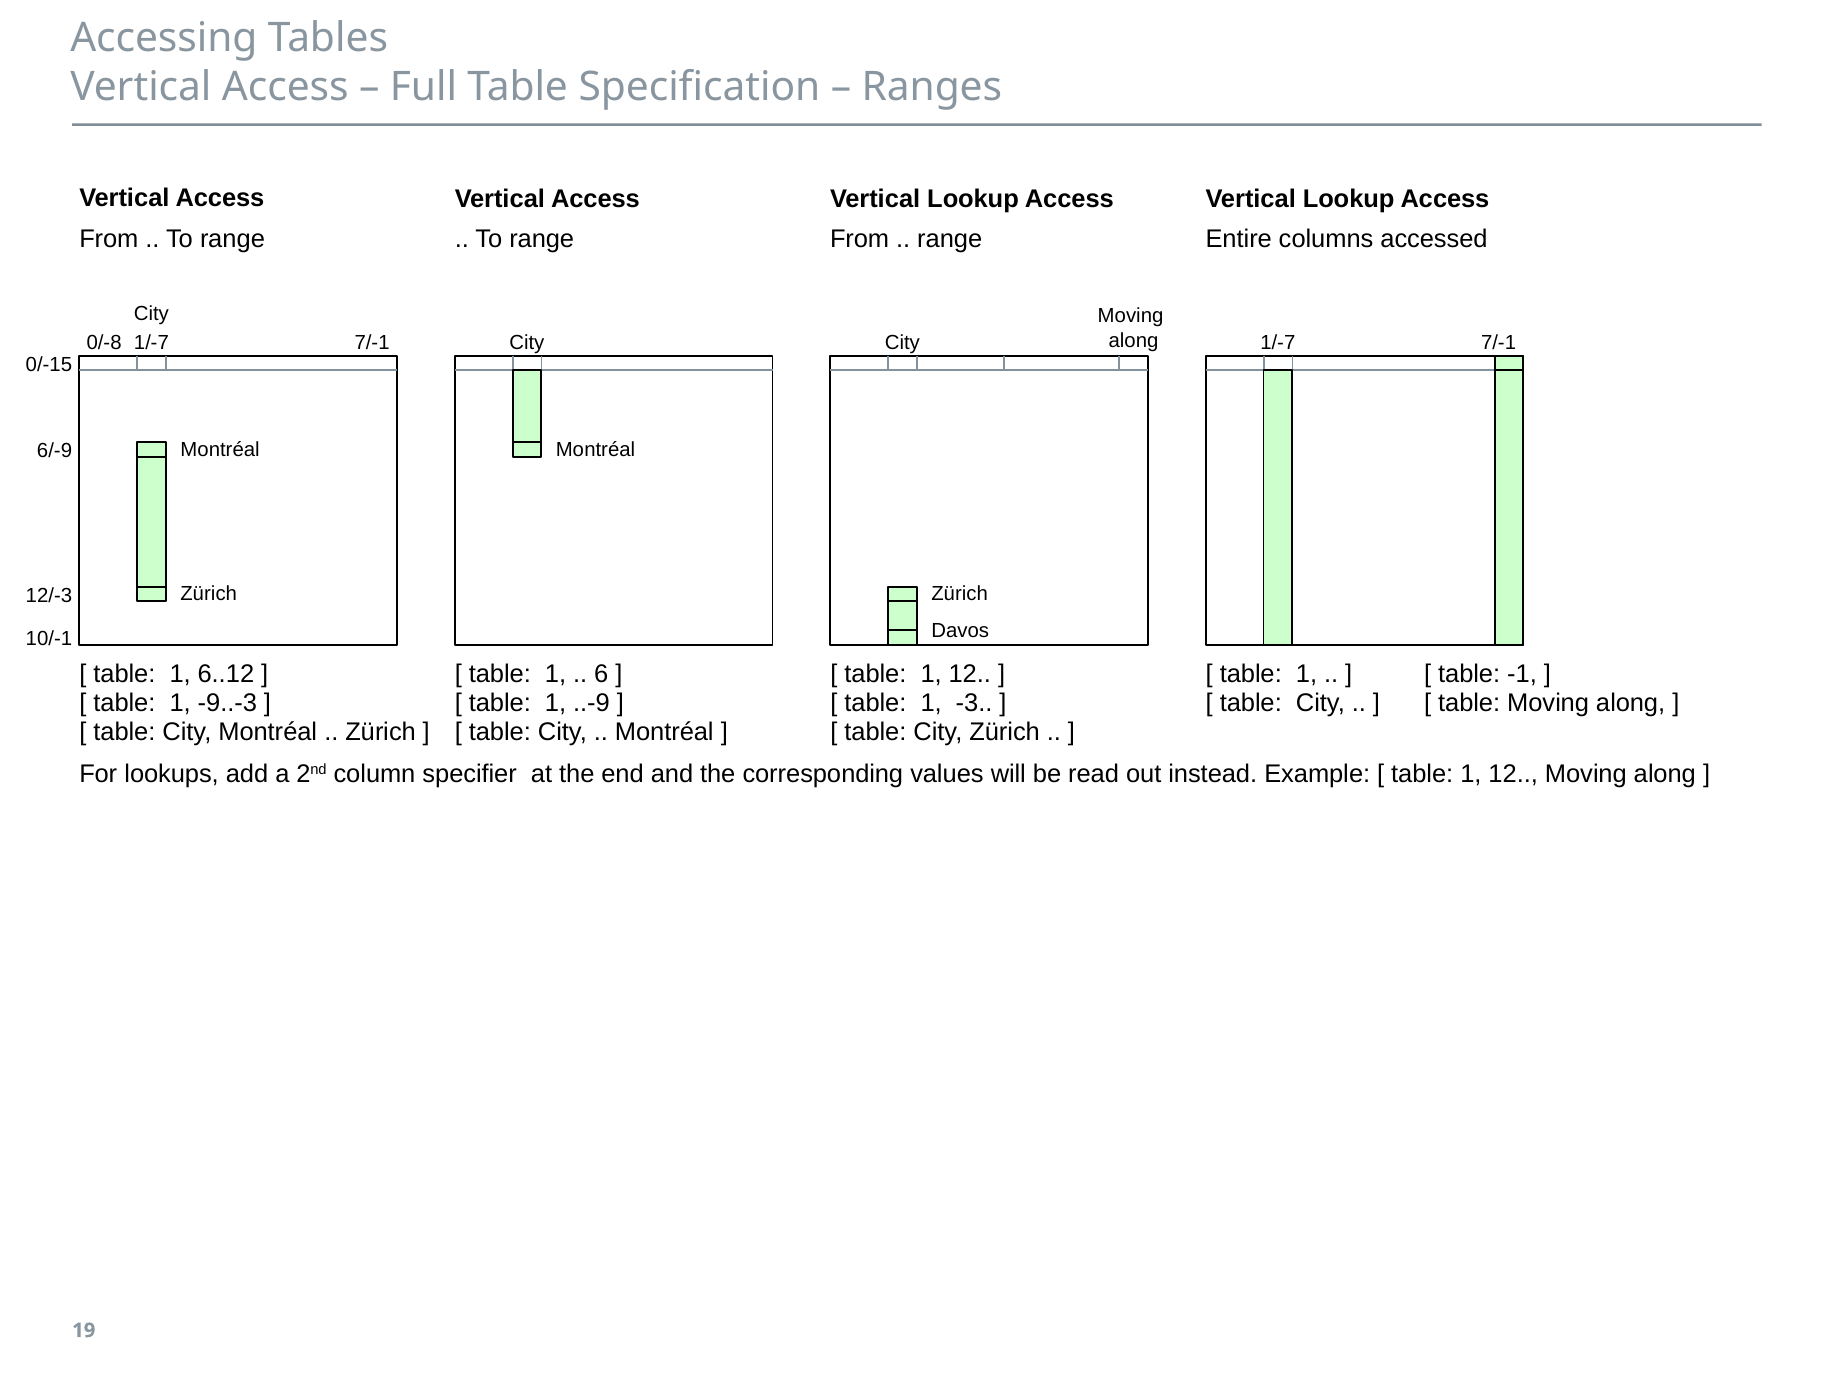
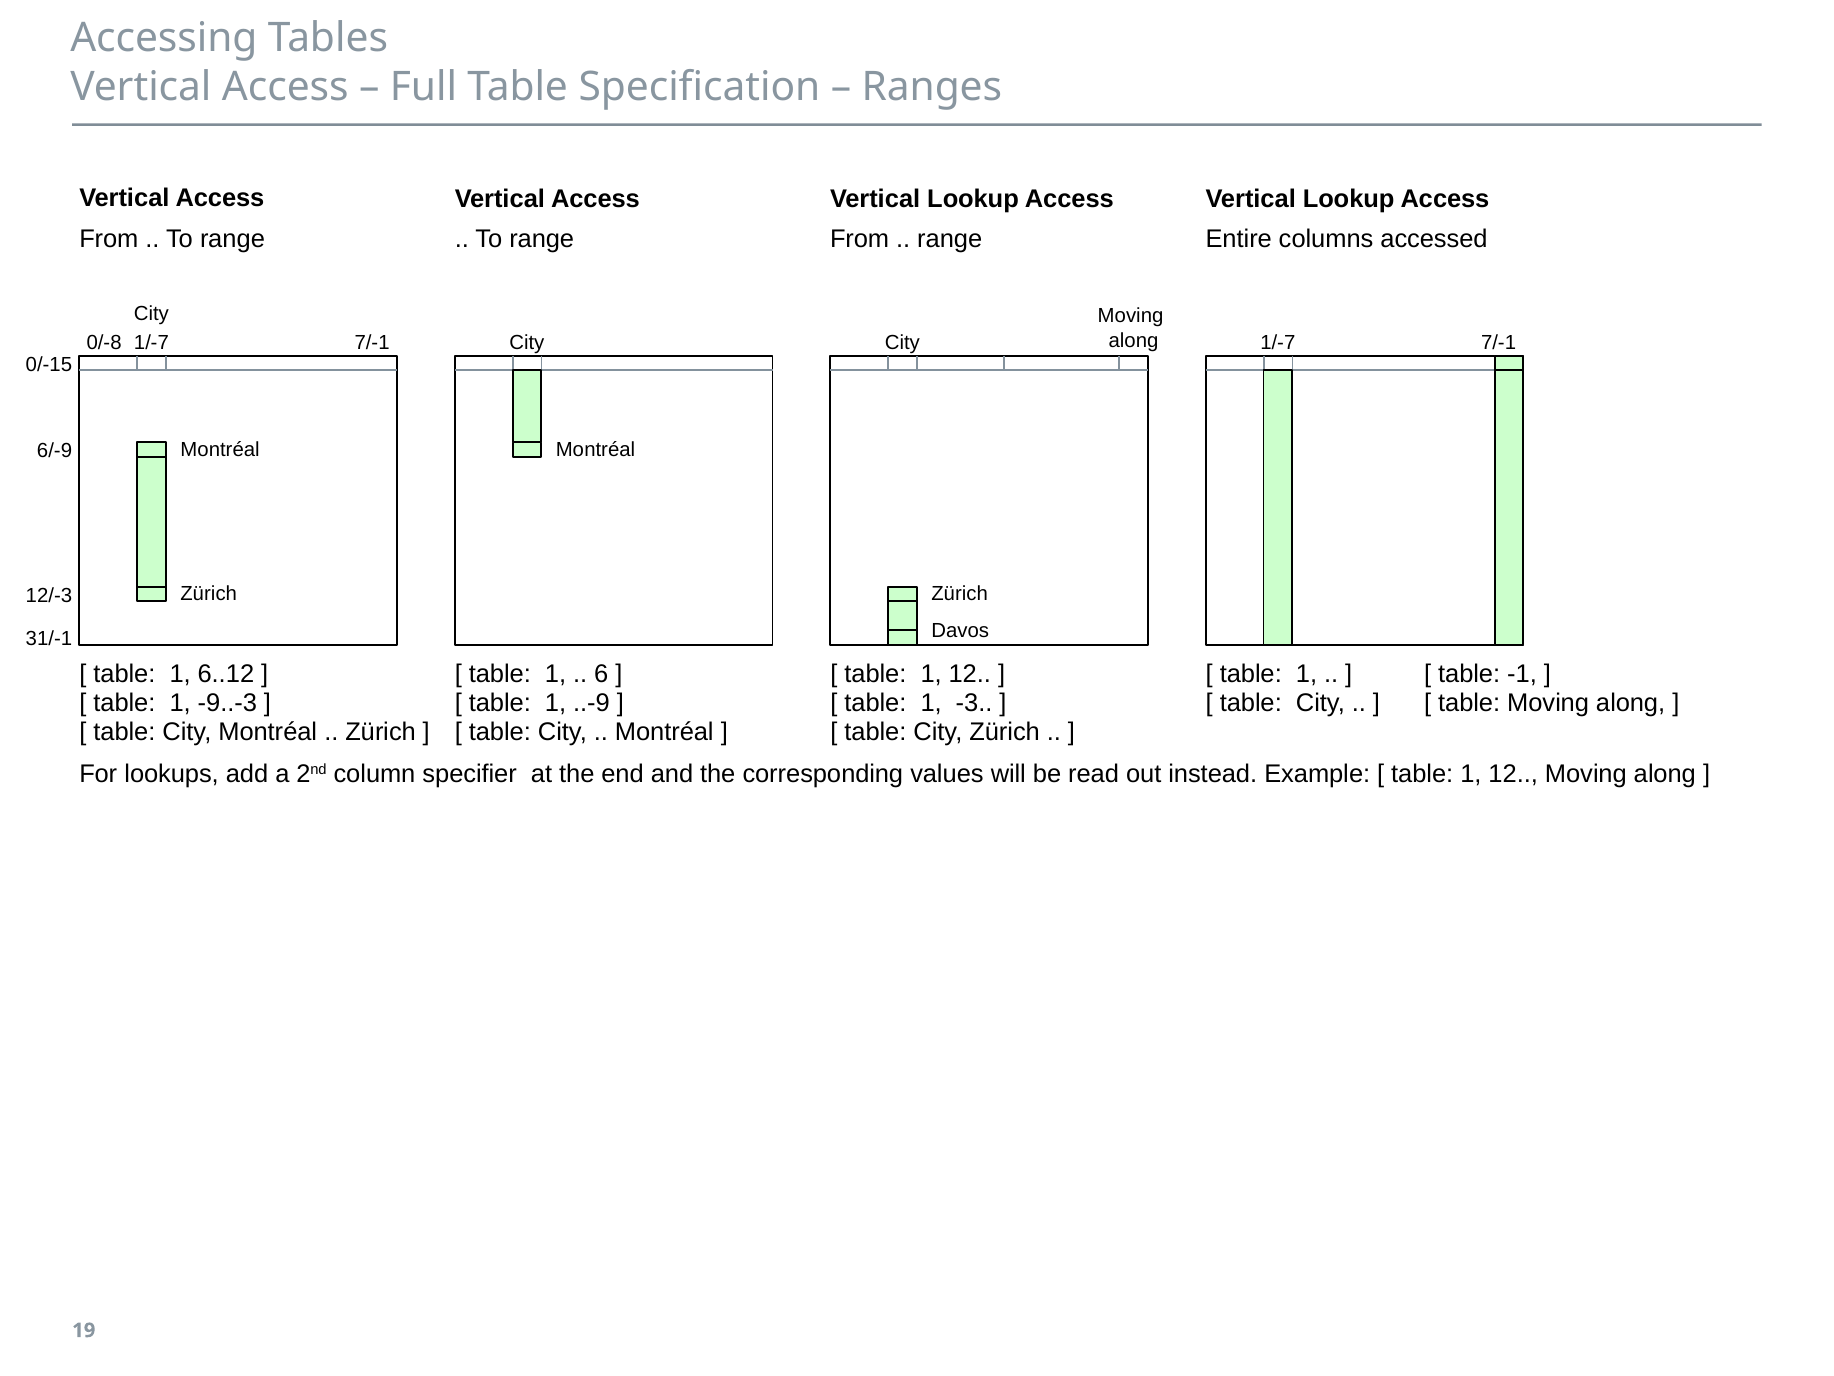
10/-1: 10/-1 -> 31/-1
